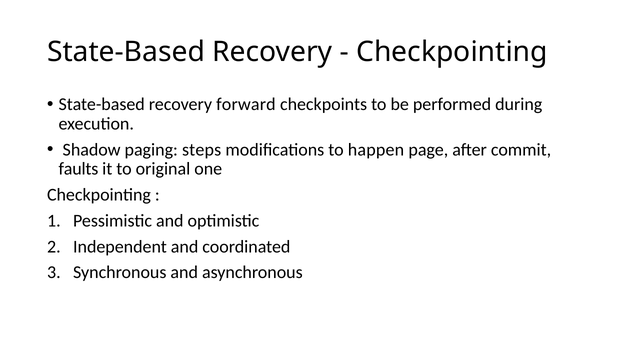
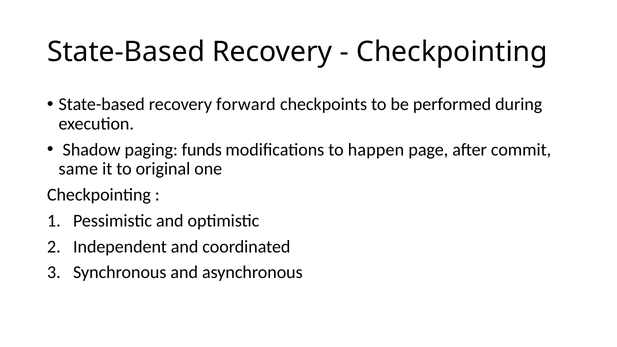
steps: steps -> funds
faults: faults -> same
